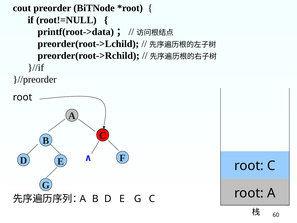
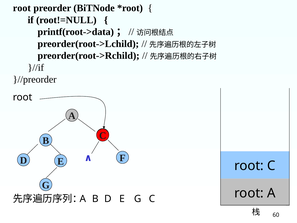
cout at (22, 8): cout -> root
